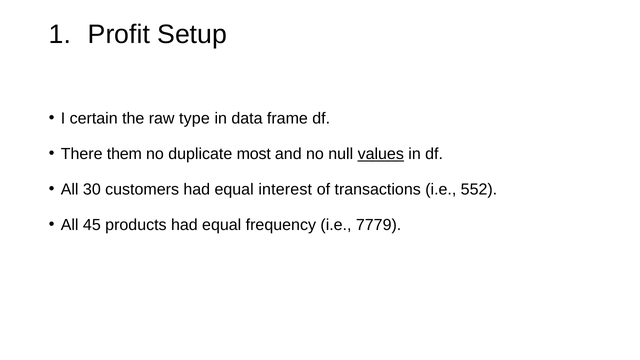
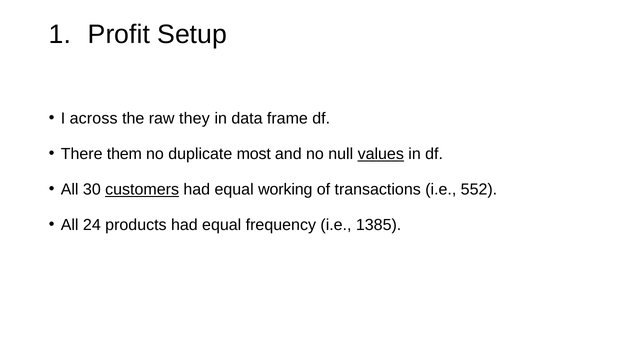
certain: certain -> across
type: type -> they
customers underline: none -> present
interest: interest -> working
45: 45 -> 24
7779: 7779 -> 1385
